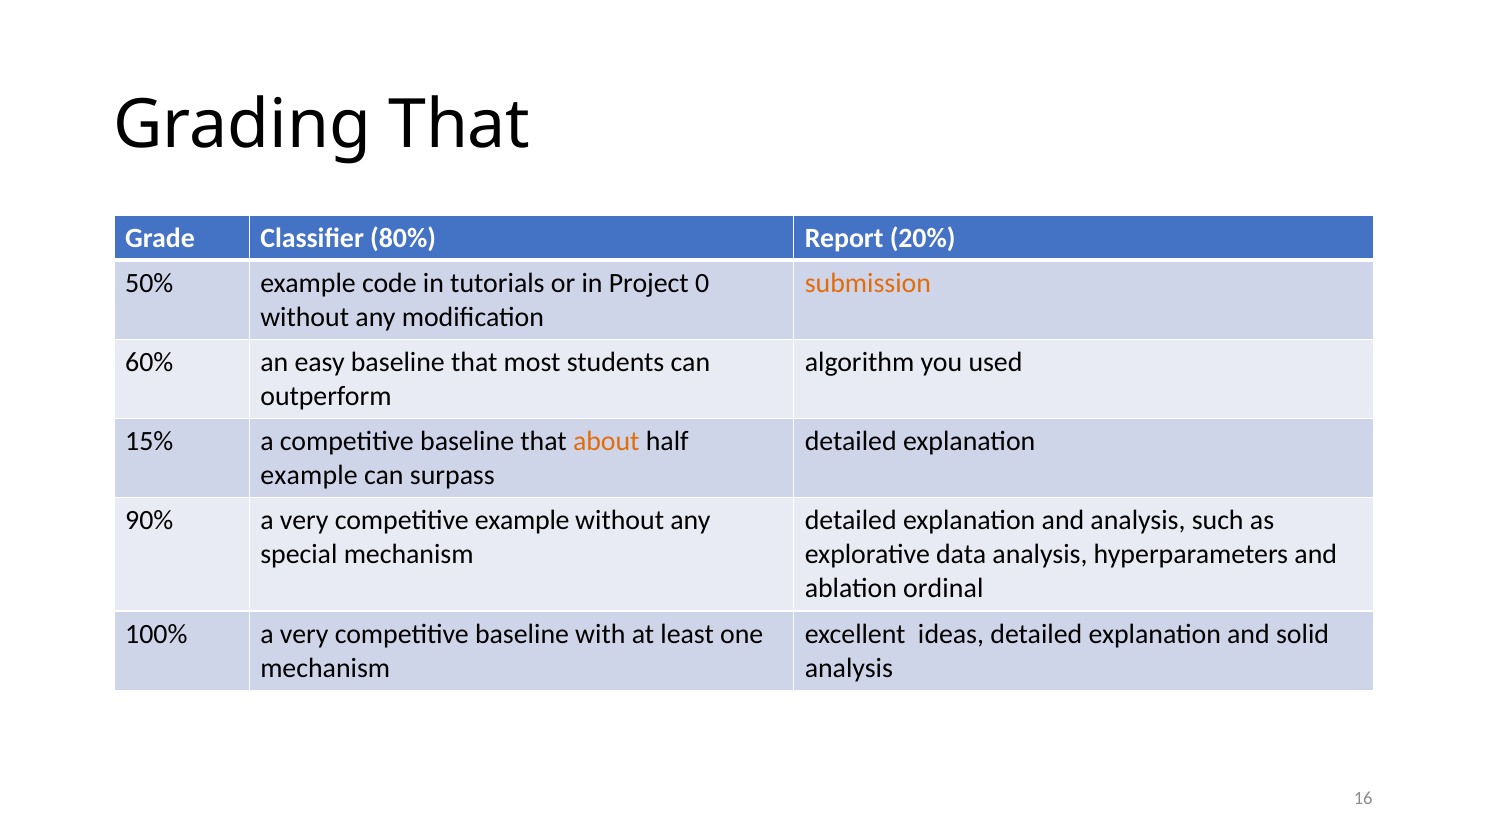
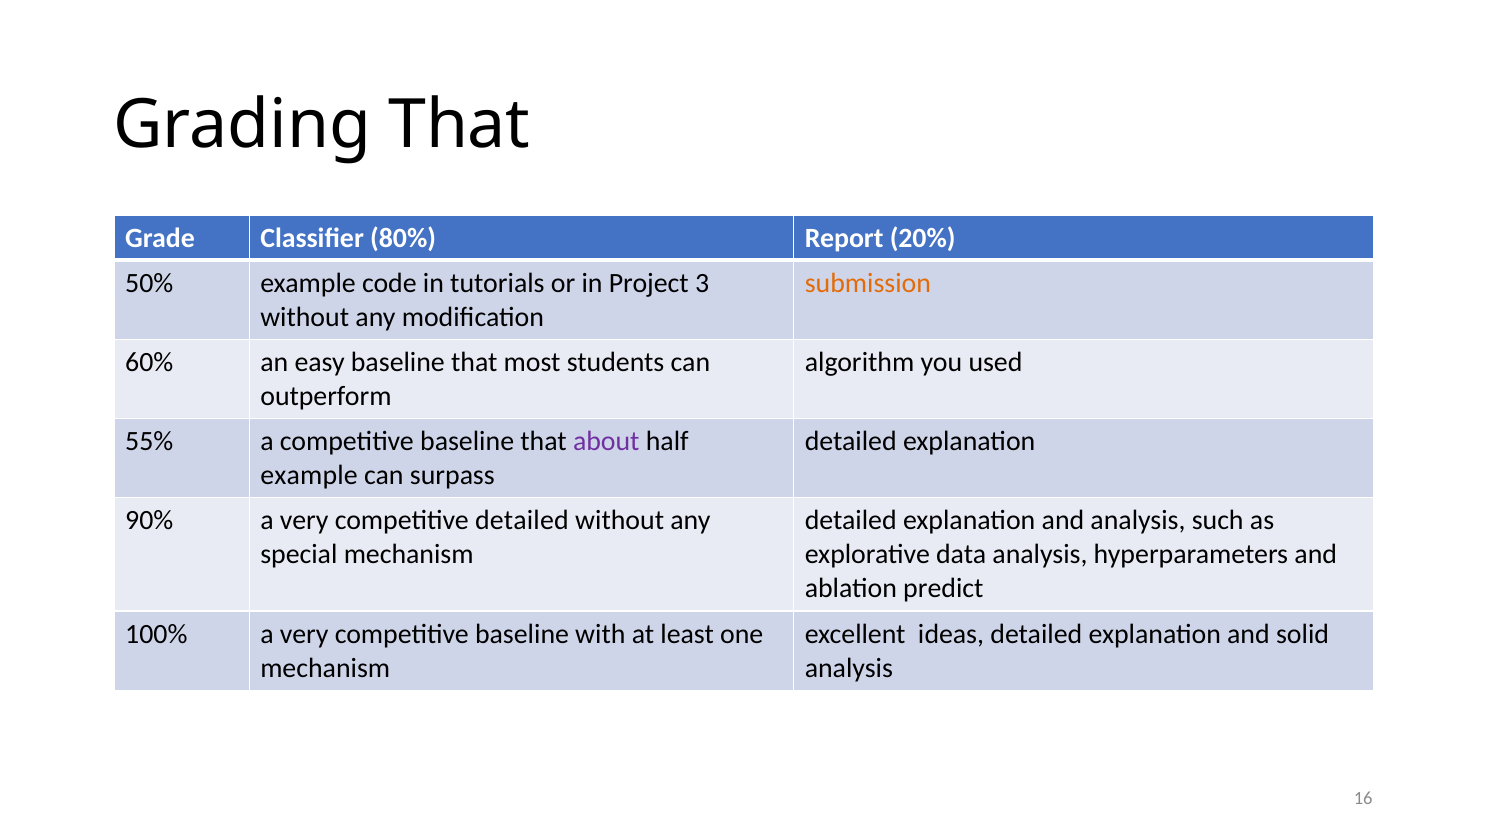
0: 0 -> 3
15%: 15% -> 55%
about colour: orange -> purple
competitive example: example -> detailed
ordinal: ordinal -> predict
